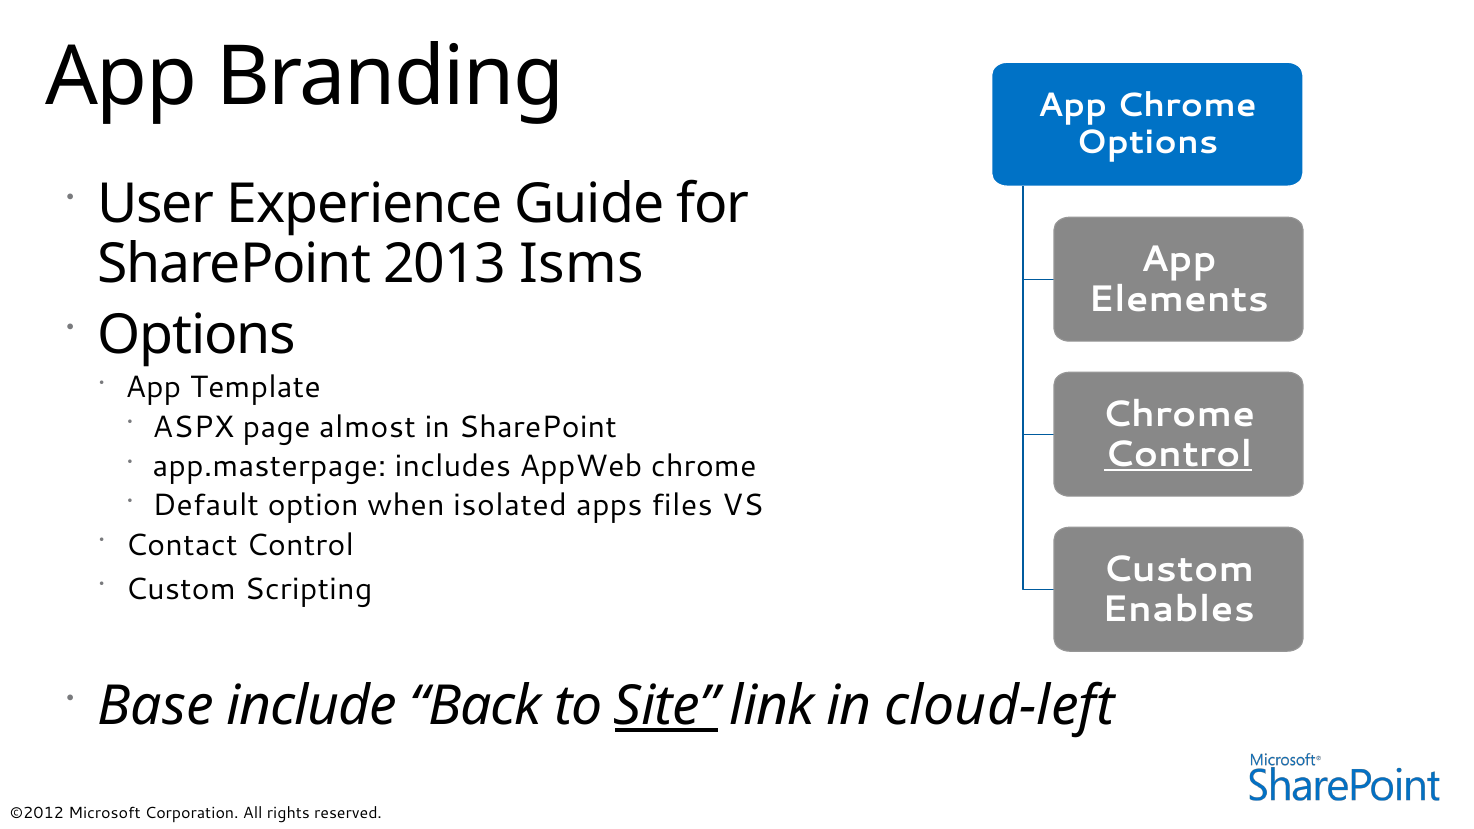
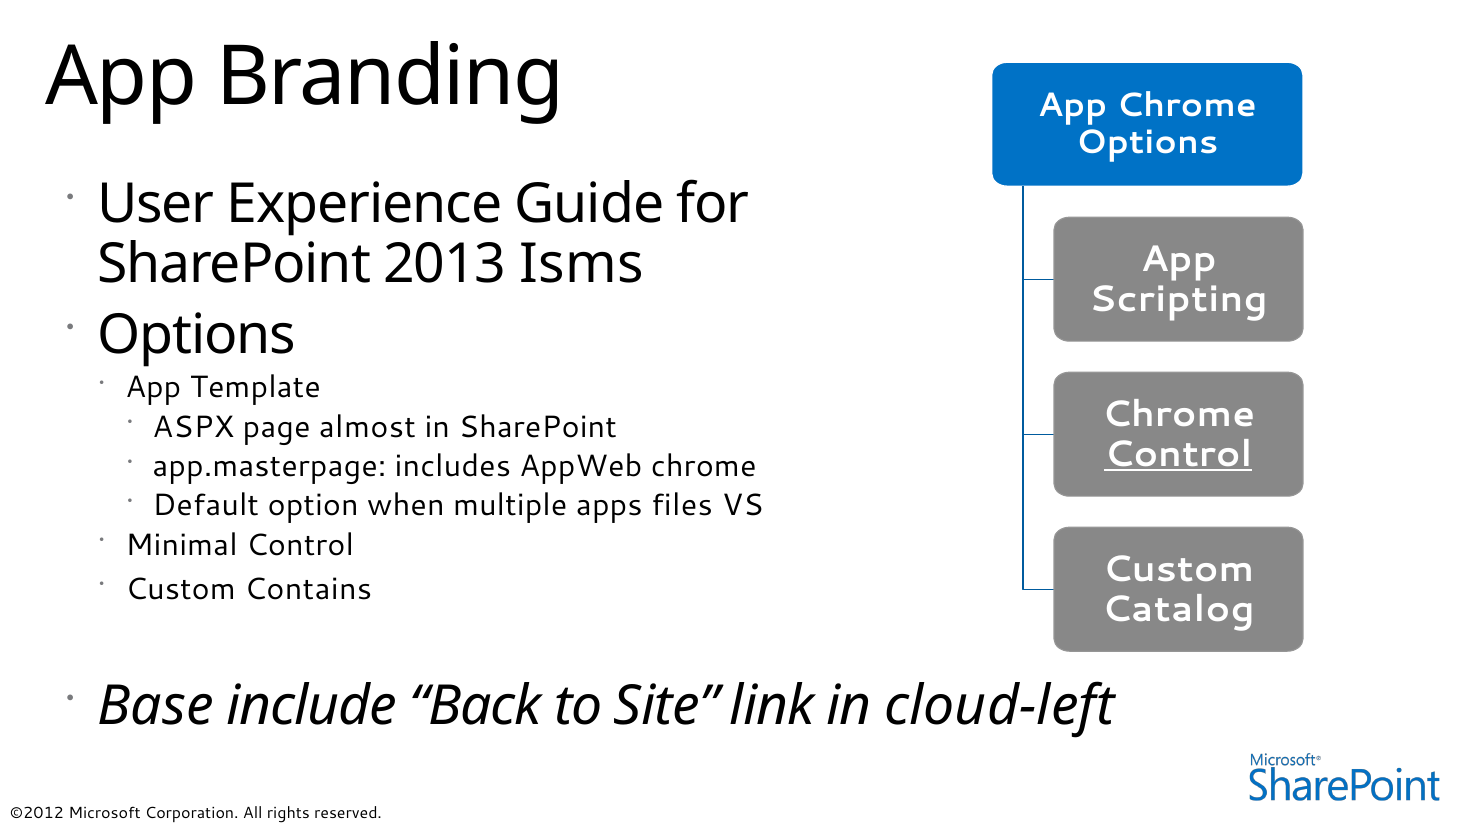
Elements: Elements -> Scripting
isolated: isolated -> multiple
Contact: Contact -> Minimal
Scripting: Scripting -> Contains
Enables: Enables -> Catalog
Site underline: present -> none
